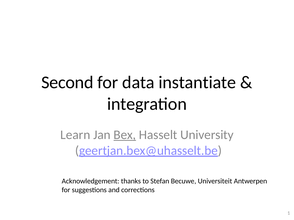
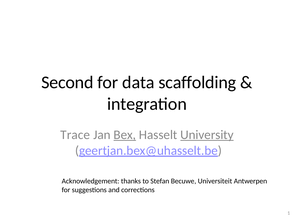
instantiate: instantiate -> scaffolding
Learn: Learn -> Trace
University underline: none -> present
